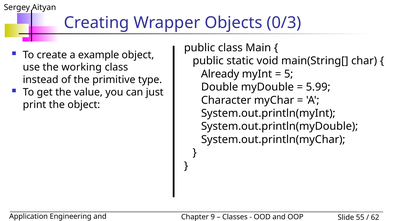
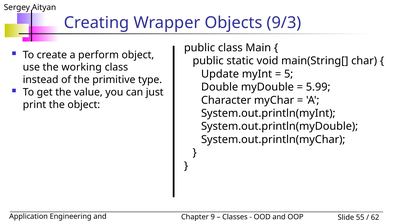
0/3: 0/3 -> 9/3
example: example -> perform
Already: Already -> Update
